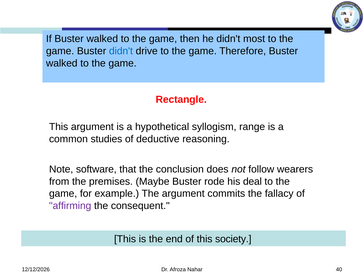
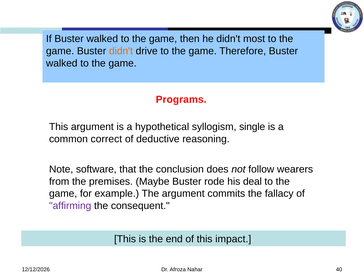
didn't at (121, 51) colour: blue -> orange
Rectangle: Rectangle -> Programs
range: range -> single
studies: studies -> correct
society: society -> impact
